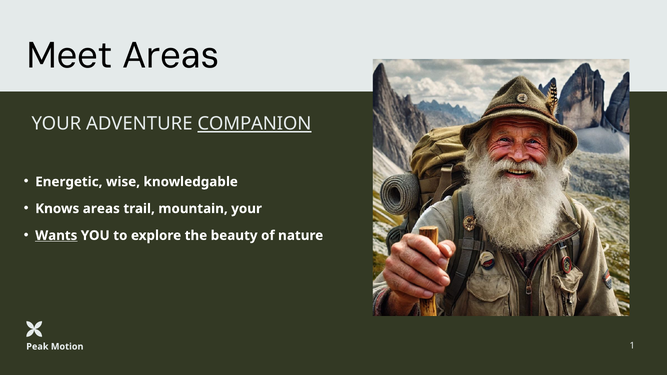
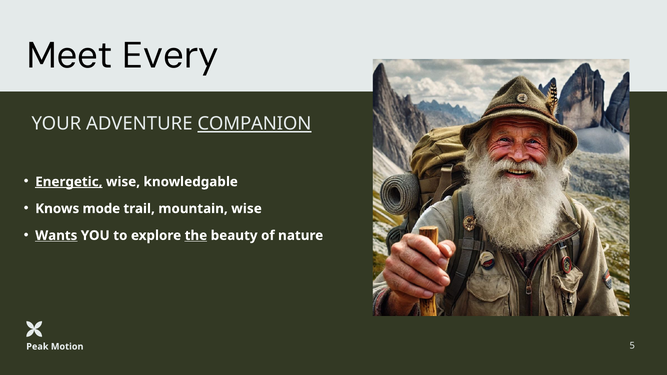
Meet Areas: Areas -> Every
Energetic underline: none -> present
Knows areas: areas -> mode
mountain your: your -> wise
the underline: none -> present
1: 1 -> 5
